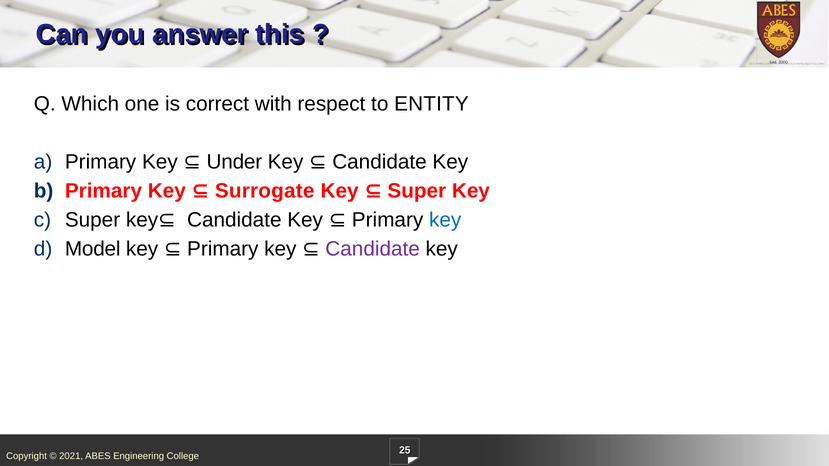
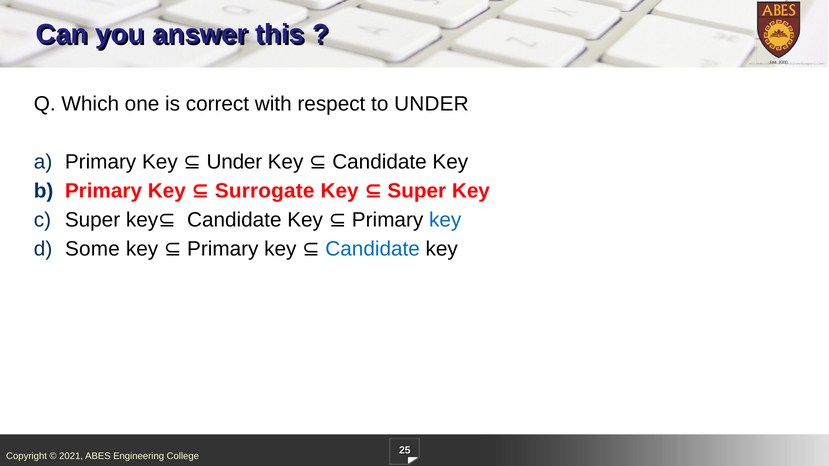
to ENTITY: ENTITY -> UNDER
Model: Model -> Some
Candidate at (373, 249) colour: purple -> blue
